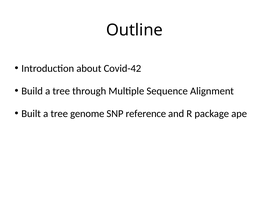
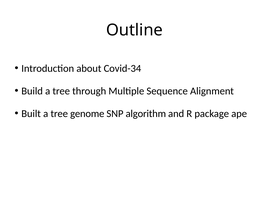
Covid-42: Covid-42 -> Covid-34
reference: reference -> algorithm
